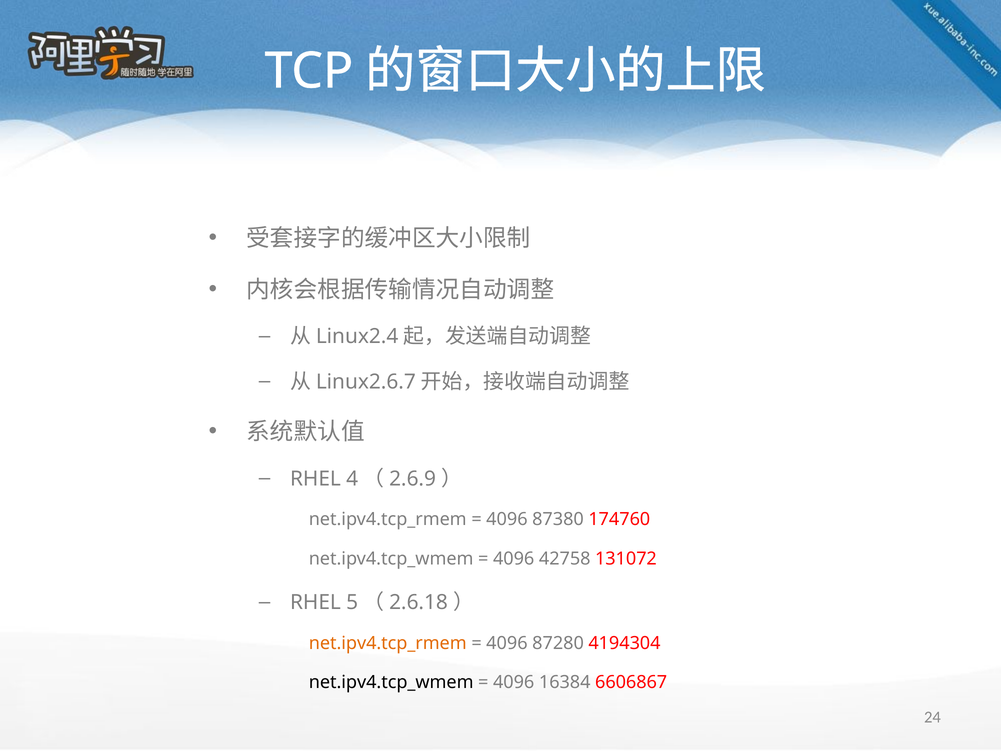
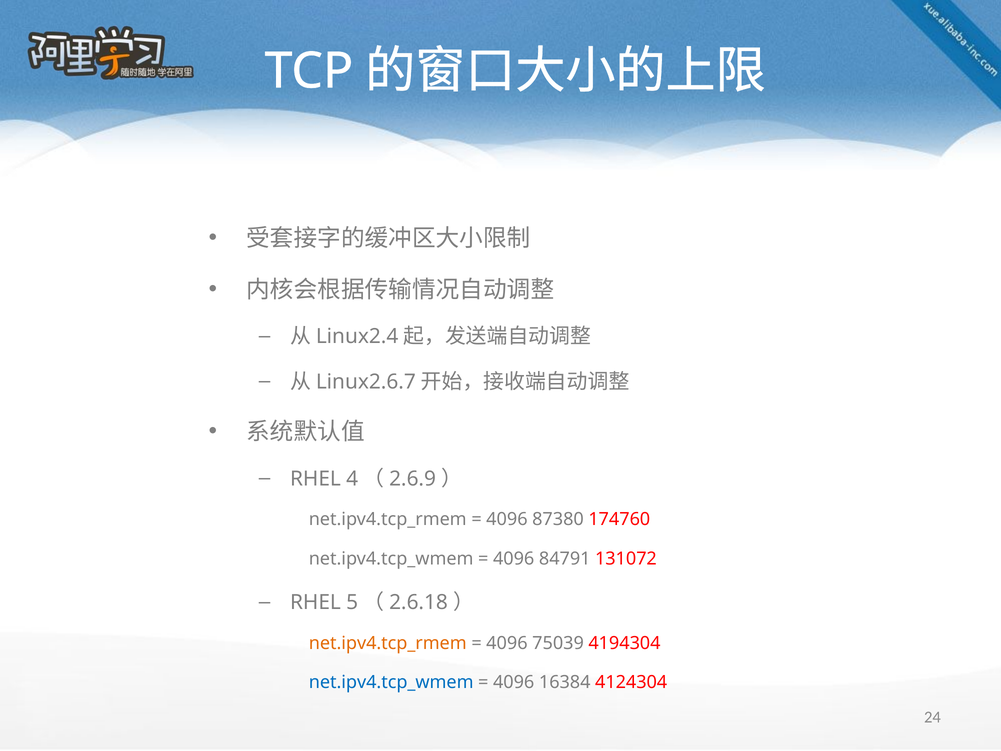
42758: 42758 -> 84791
87280: 87280 -> 75039
net.ipv4.tcp_wmem at (391, 682) colour: black -> blue
6606867: 6606867 -> 4124304
